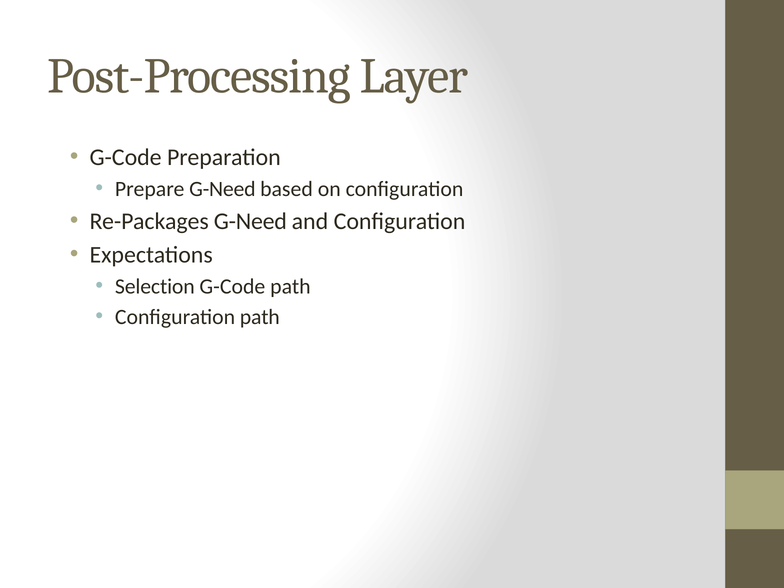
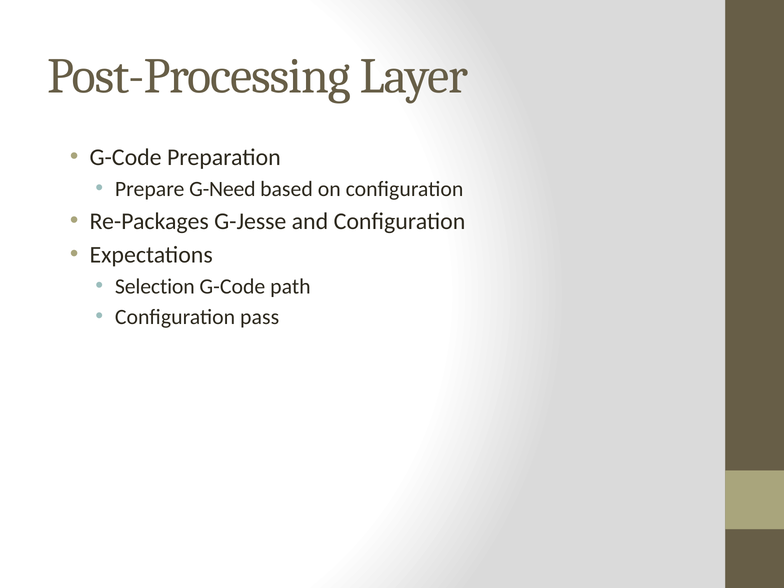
Re-Packages G-Need: G-Need -> G-Jesse
Configuration path: path -> pass
